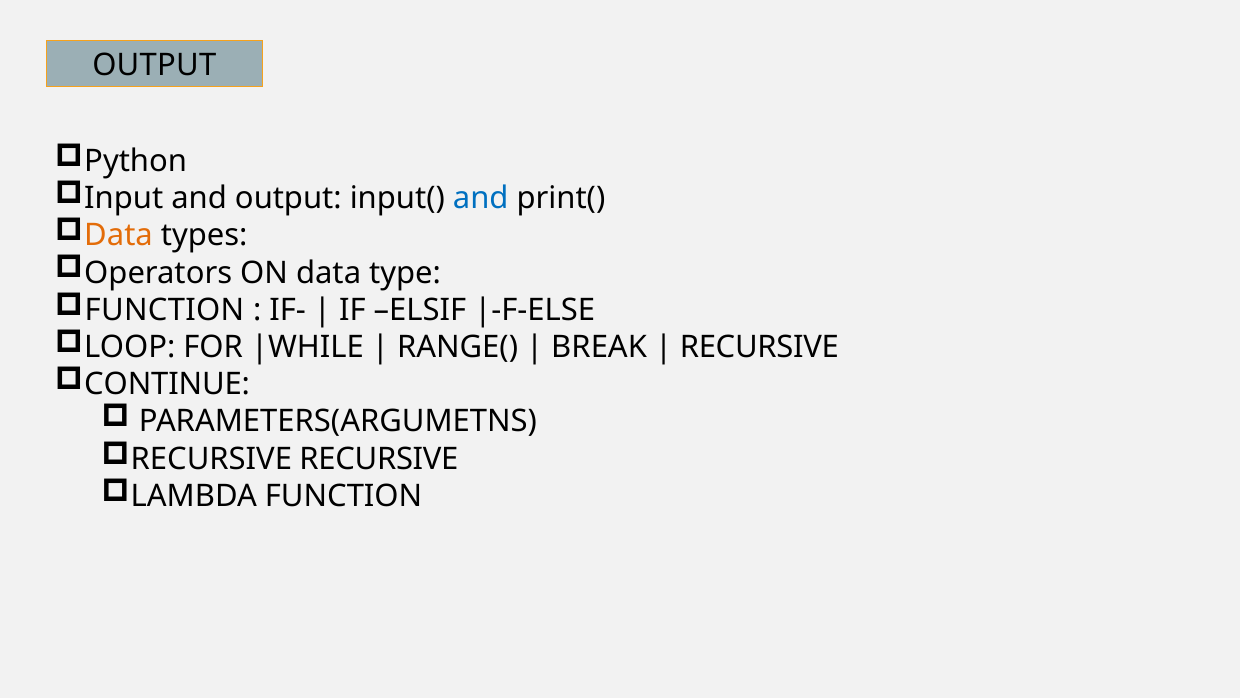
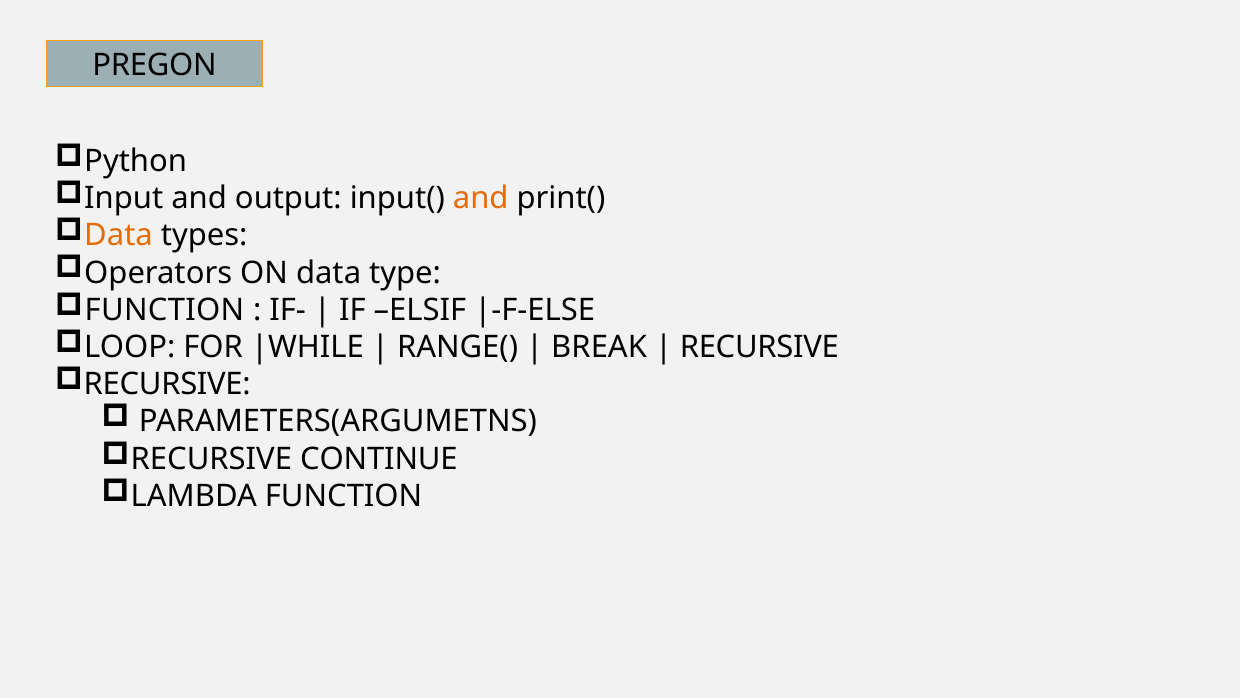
OUTPUT at (154, 65): OUTPUT -> PREGON
and at (481, 198) colour: blue -> orange
CONTINUE at (167, 384): CONTINUE -> RECURSIVE
RECURSIVE RECURSIVE: RECURSIVE -> CONTINUE
